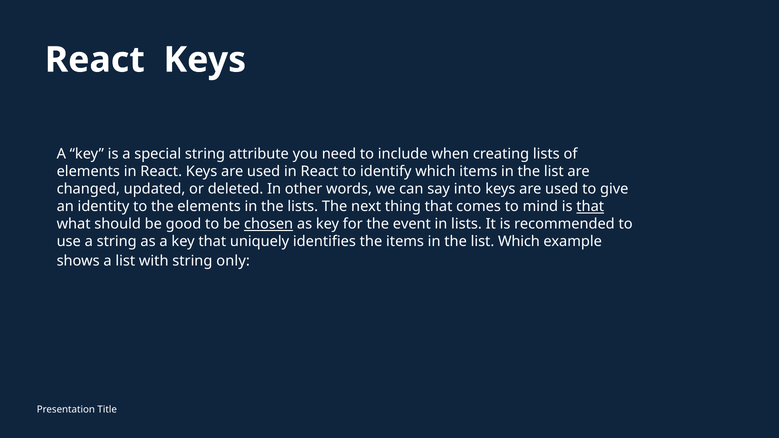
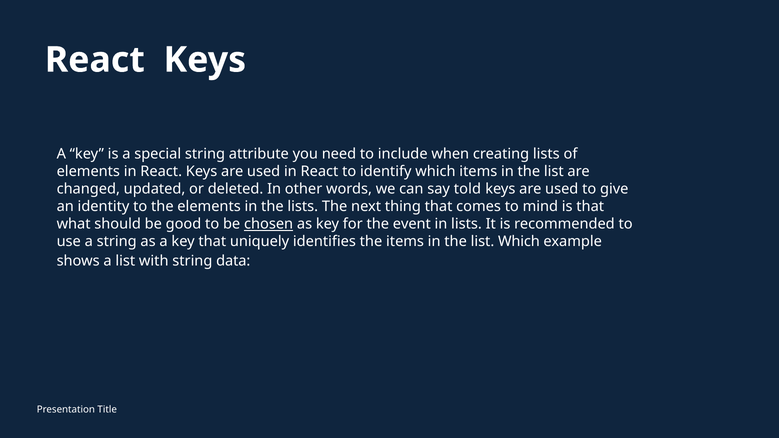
into: into -> told
that at (590, 207) underline: present -> none
only: only -> data
